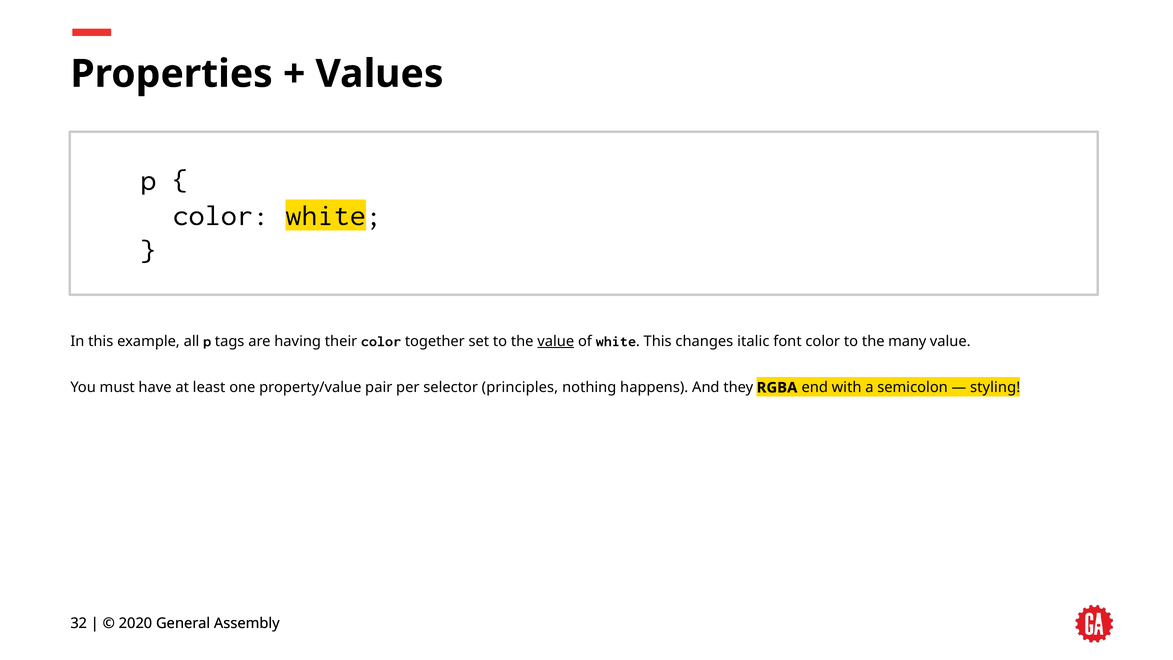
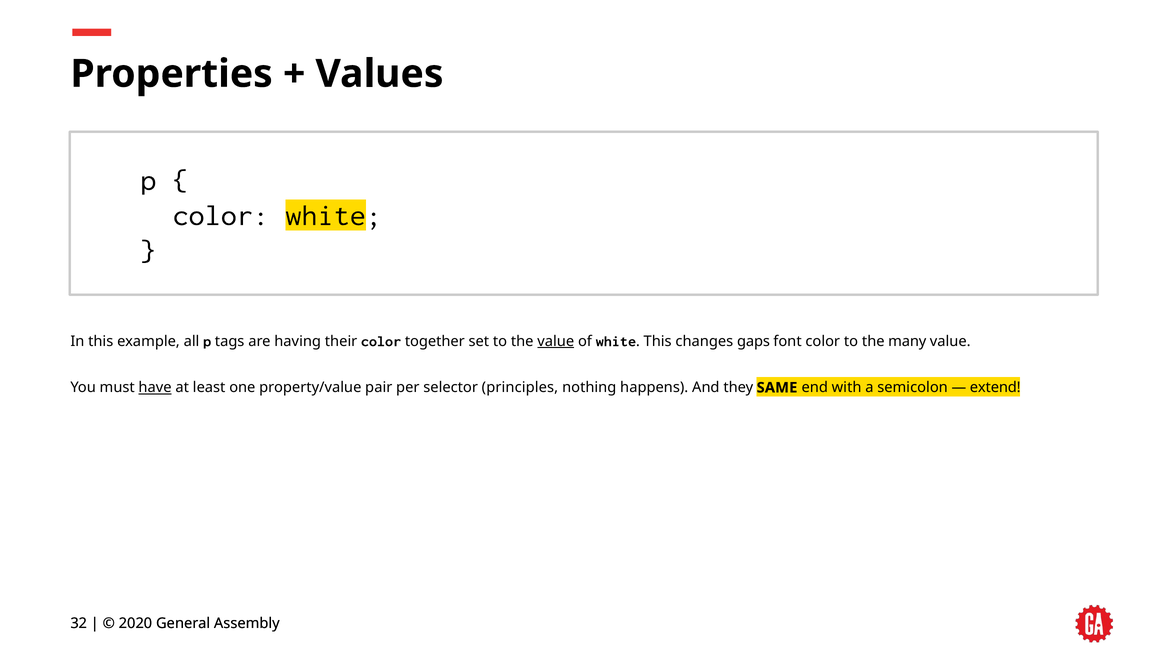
italic: italic -> gaps
have underline: none -> present
RGBA: RGBA -> SAME
styling: styling -> extend
